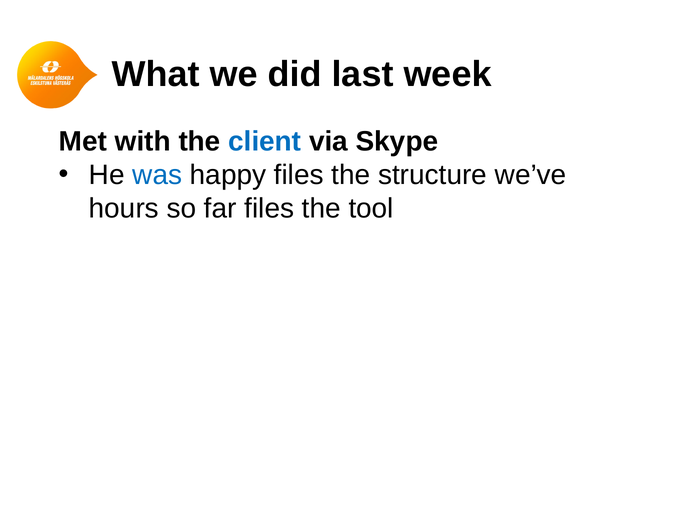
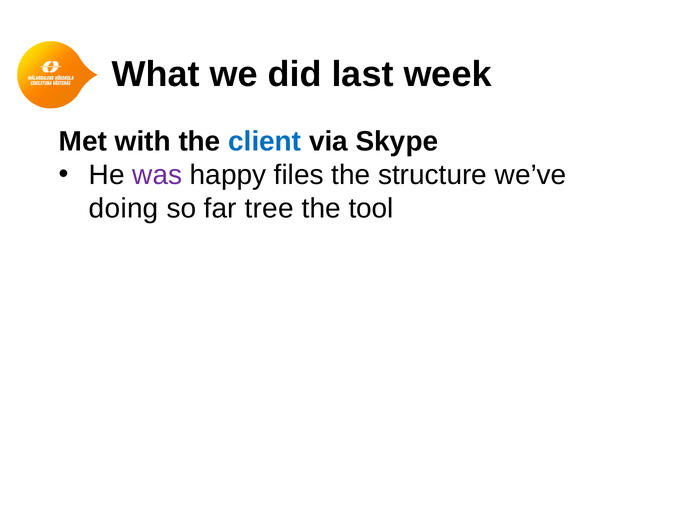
was colour: blue -> purple
hours: hours -> doing
far files: files -> tree
